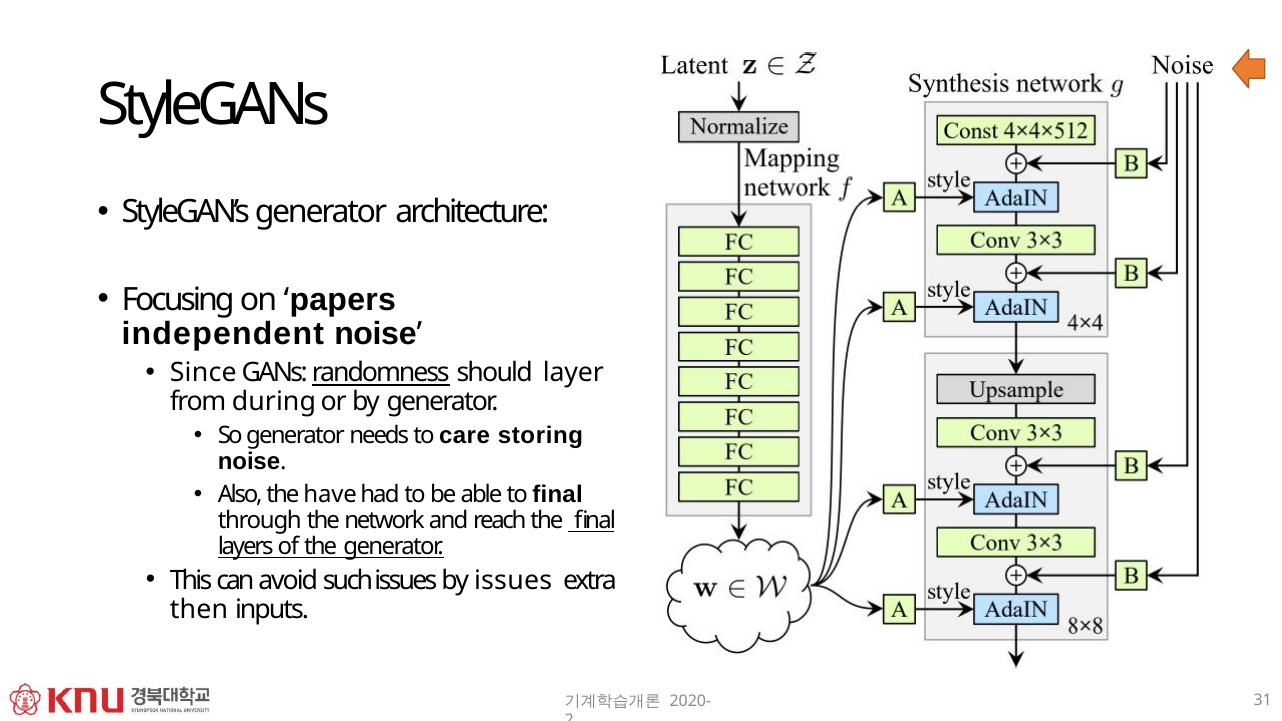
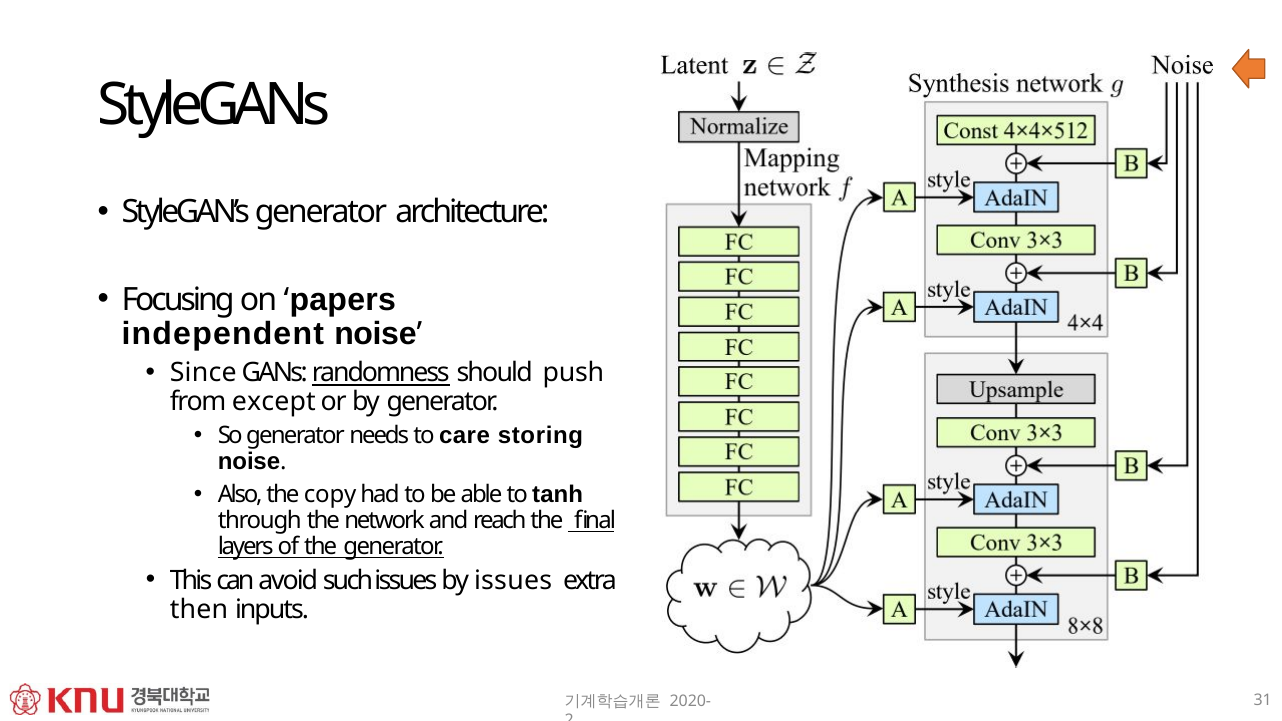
layer: layer -> push
during: during -> except
have: have -> copy
to final: final -> tanh
